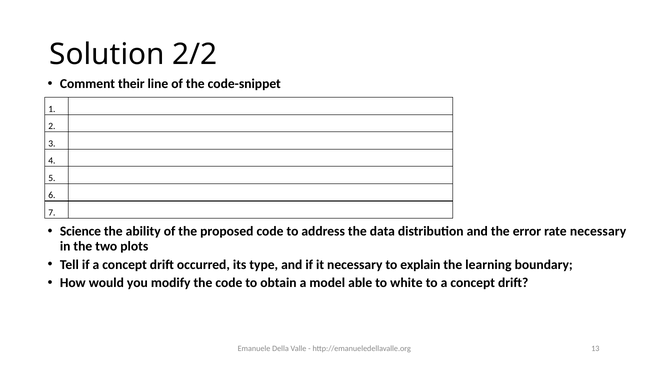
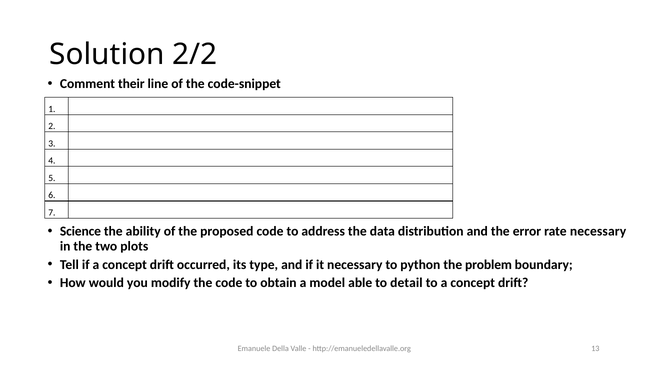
explain: explain -> python
learning: learning -> problem
white: white -> detail
